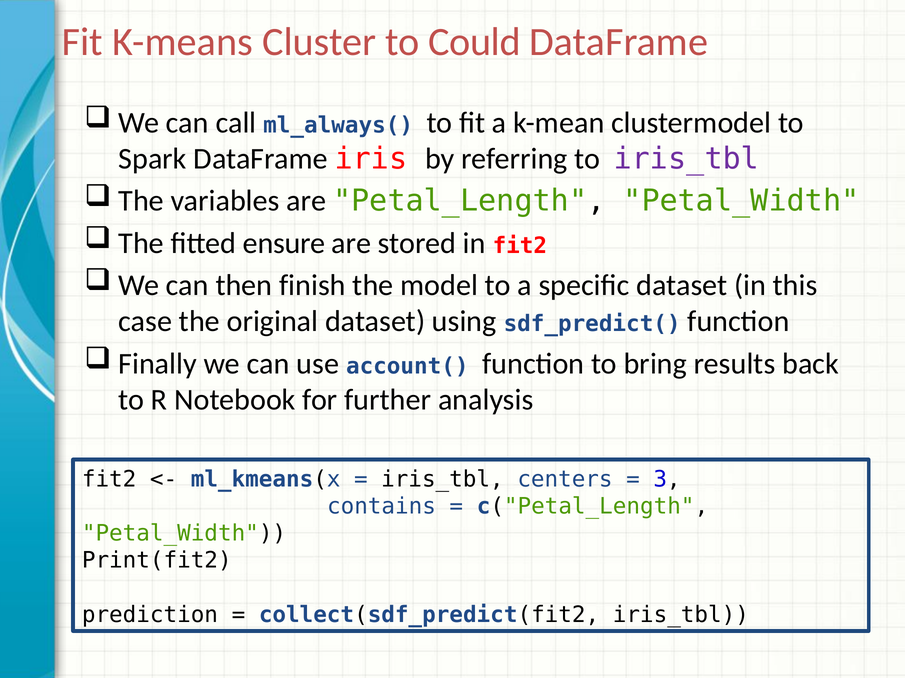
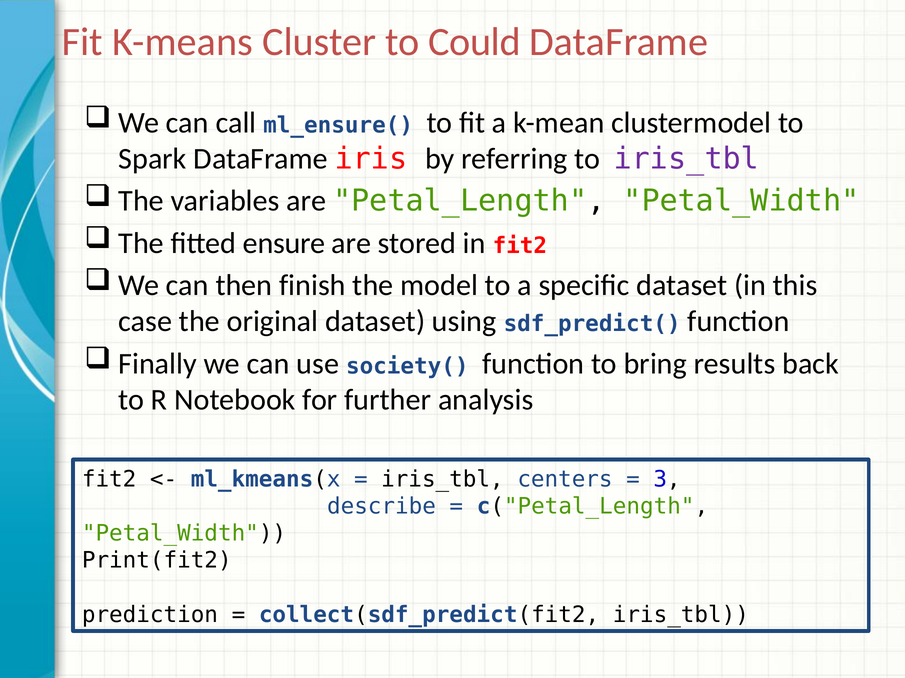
ml_always(: ml_always( -> ml_ensure(
account(: account( -> society(
contains: contains -> describe
